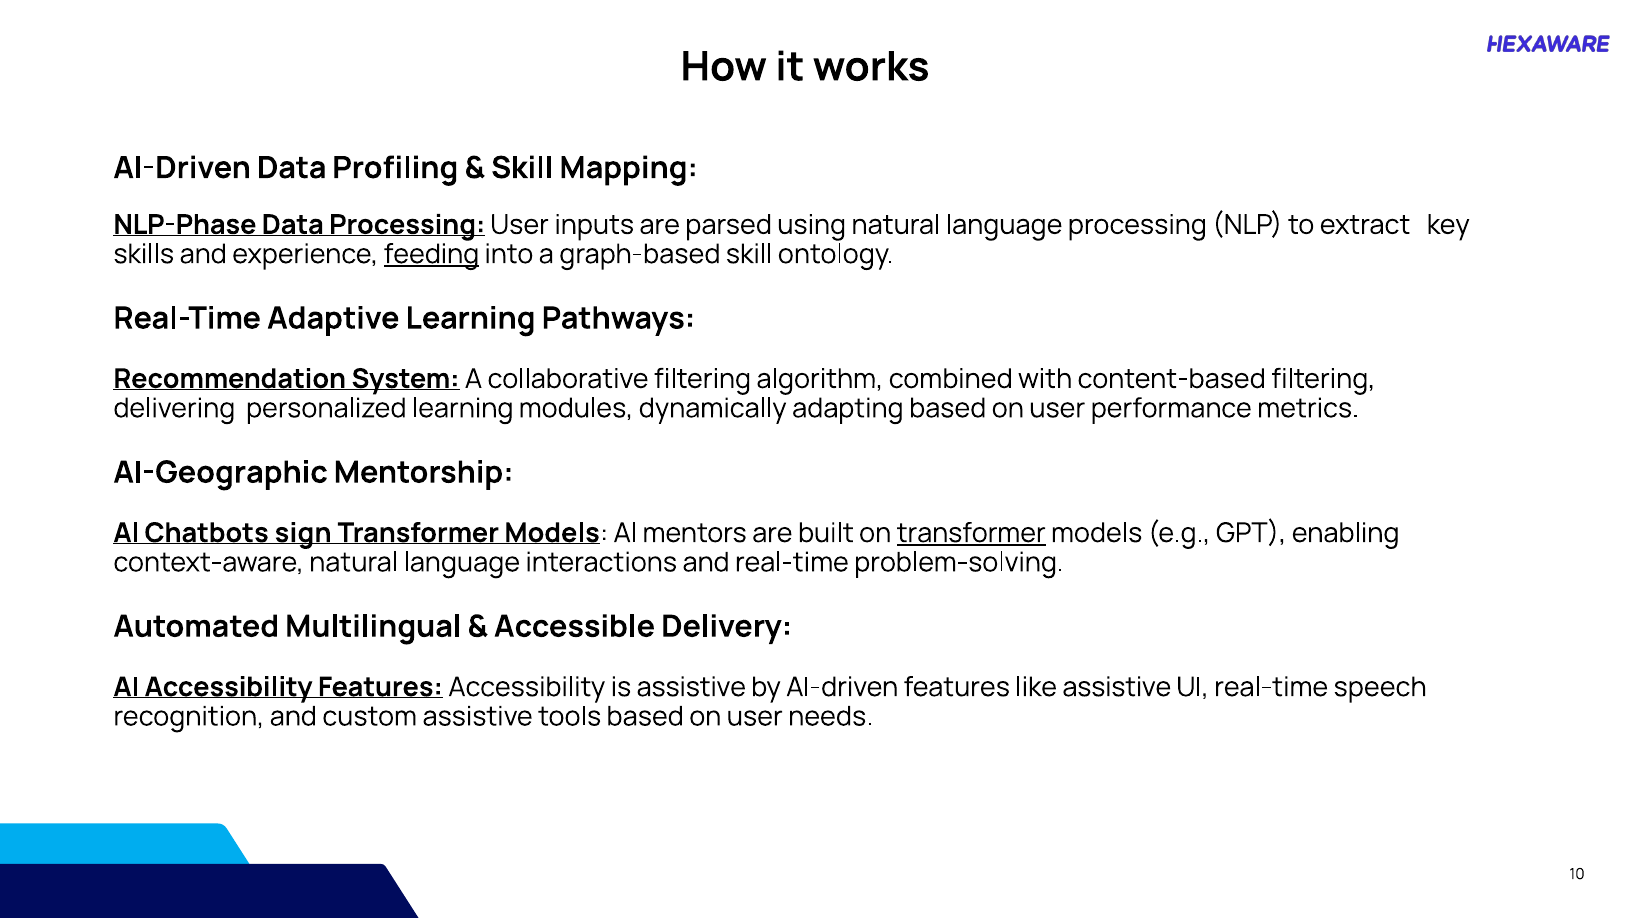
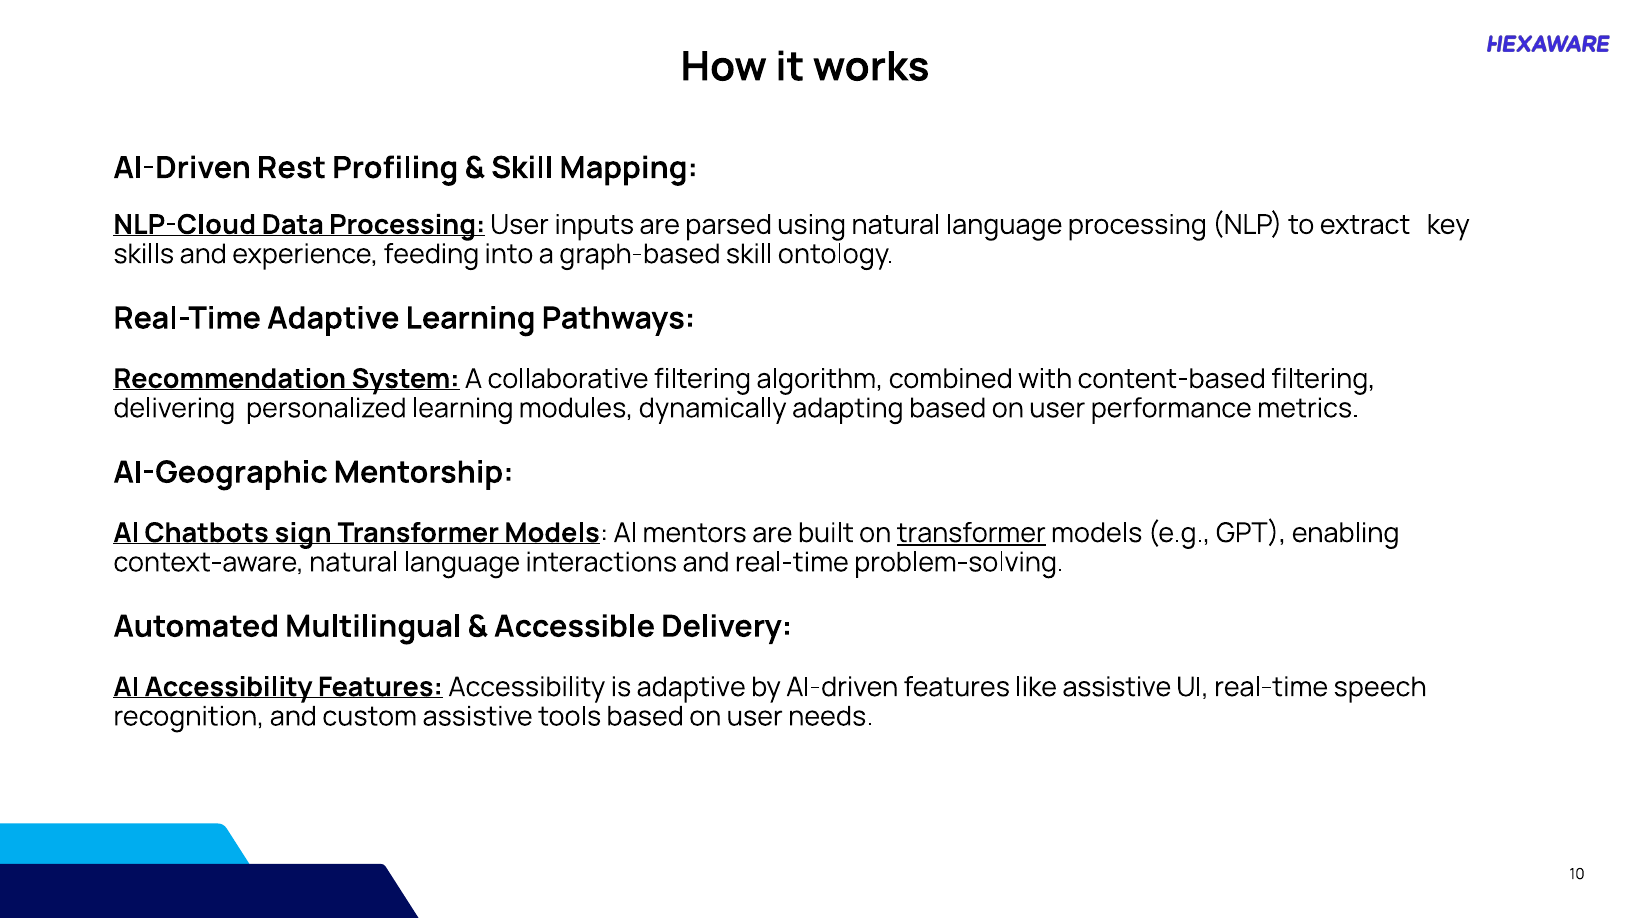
AI-Driven Data: Data -> Rest
NLP-Phase: NLP-Phase -> NLP-Cloud
feeding underline: present -> none
is assistive: assistive -> adaptive
